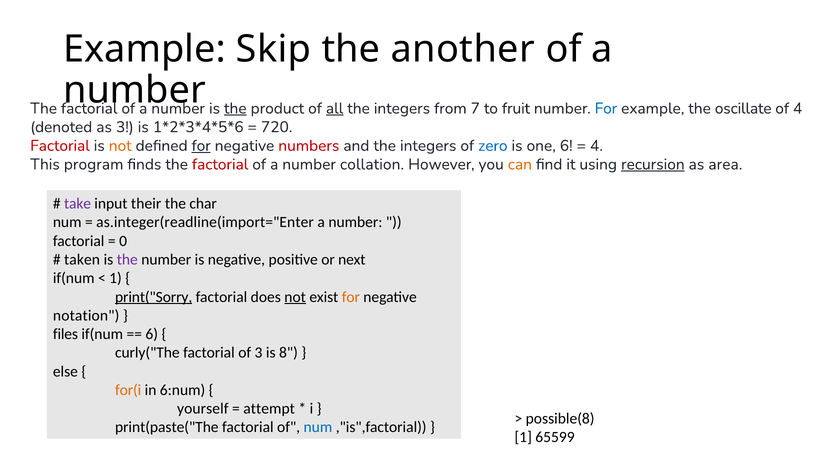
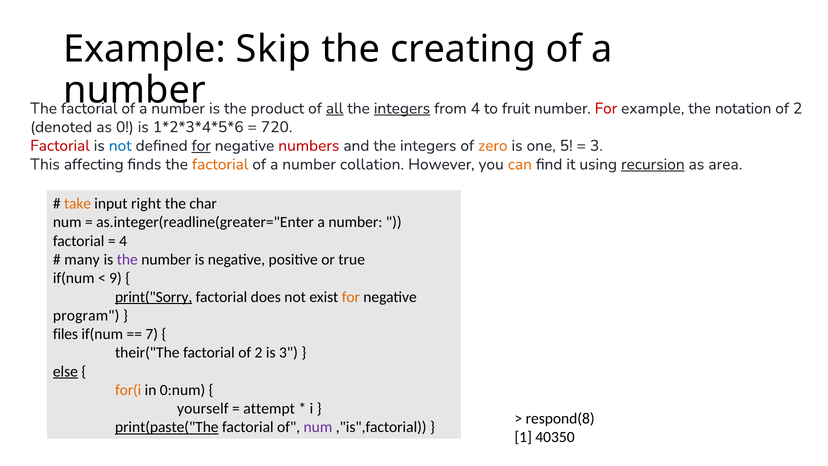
another: another -> creating
the at (235, 108) underline: present -> none
integers at (402, 108) underline: none -> present
from 7: 7 -> 4
For at (606, 108) colour: blue -> red
oscillate: oscillate -> notation
4 at (798, 108): 4 -> 2
as 3: 3 -> 0
not at (120, 146) colour: orange -> blue
zero colour: blue -> orange
one 6: 6 -> 5
4 at (596, 146): 4 -> 3
program: program -> affecting
factorial at (220, 164) colour: red -> orange
take colour: purple -> orange
their: their -> right
as.integer(readline(import="Enter: as.integer(readline(import="Enter -> as.integer(readline(greater="Enter
0 at (123, 241): 0 -> 4
taken: taken -> many
next: next -> true
1 at (116, 278): 1 -> 9
not at (295, 297) underline: present -> none
notation: notation -> program
6 at (152, 334): 6 -> 7
curly("The: curly("The -> their("The
factorial of 3: 3 -> 2
is 8: 8 -> 3
else underline: none -> present
6:num: 6:num -> 0:num
possible(8: possible(8 -> respond(8
print(paste("The underline: none -> present
num at (318, 427) colour: blue -> purple
65599: 65599 -> 40350
